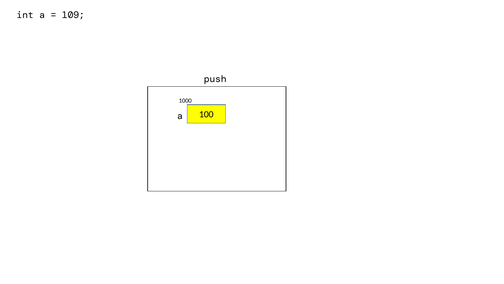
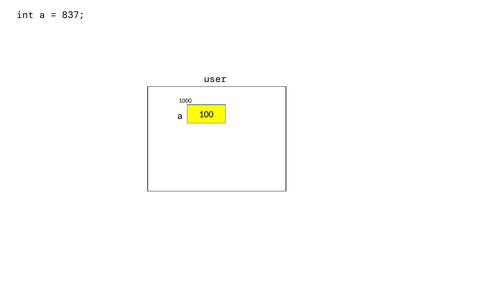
109: 109 -> 837
push: push -> user
